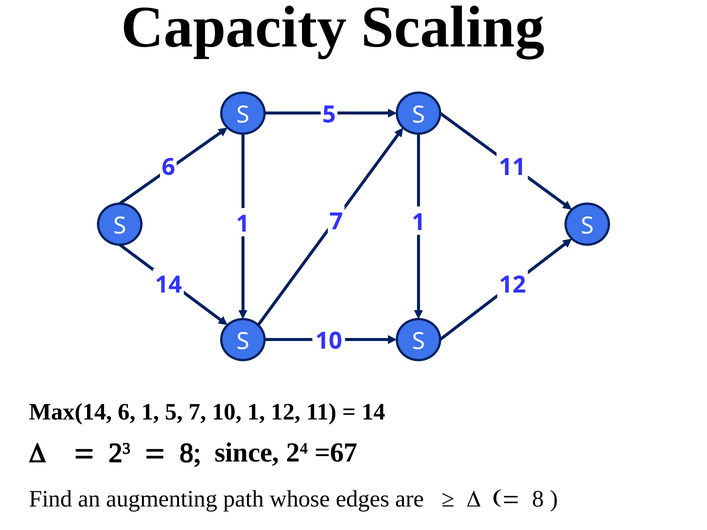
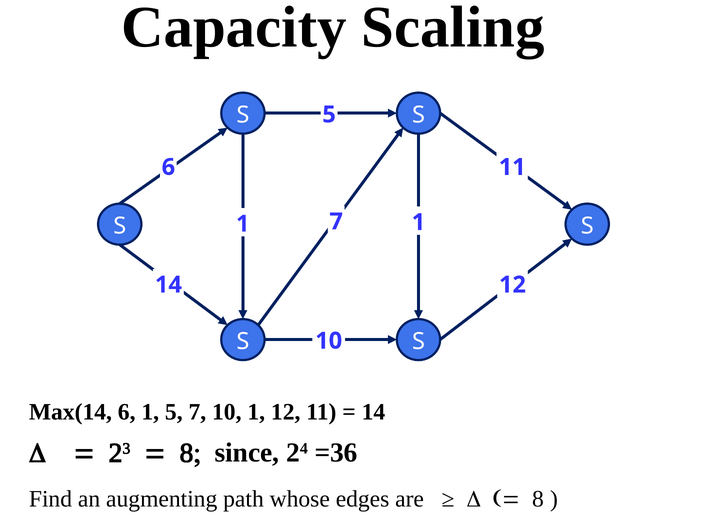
=67: =67 -> =36
